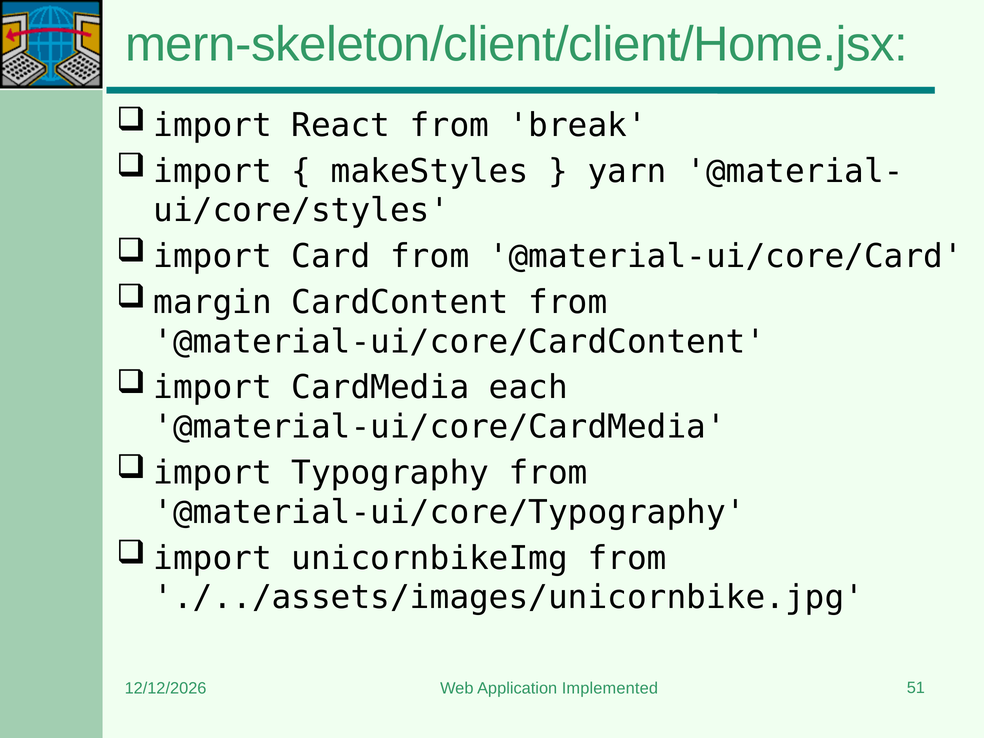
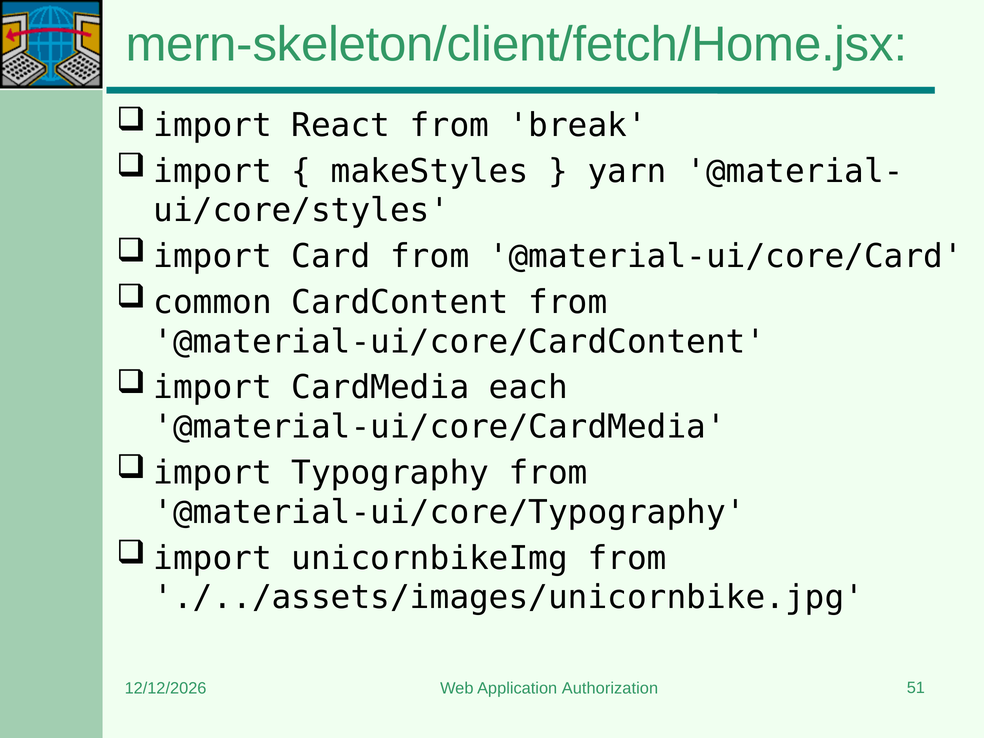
mern-skeleton/client/client/Home.jsx: mern-skeleton/client/client/Home.jsx -> mern-skeleton/client/fetch/Home.jsx
margin: margin -> common
Implemented: Implemented -> Authorization
